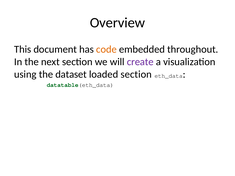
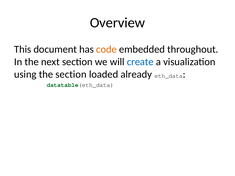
create colour: purple -> blue
the dataset: dataset -> section
loaded section: section -> already
